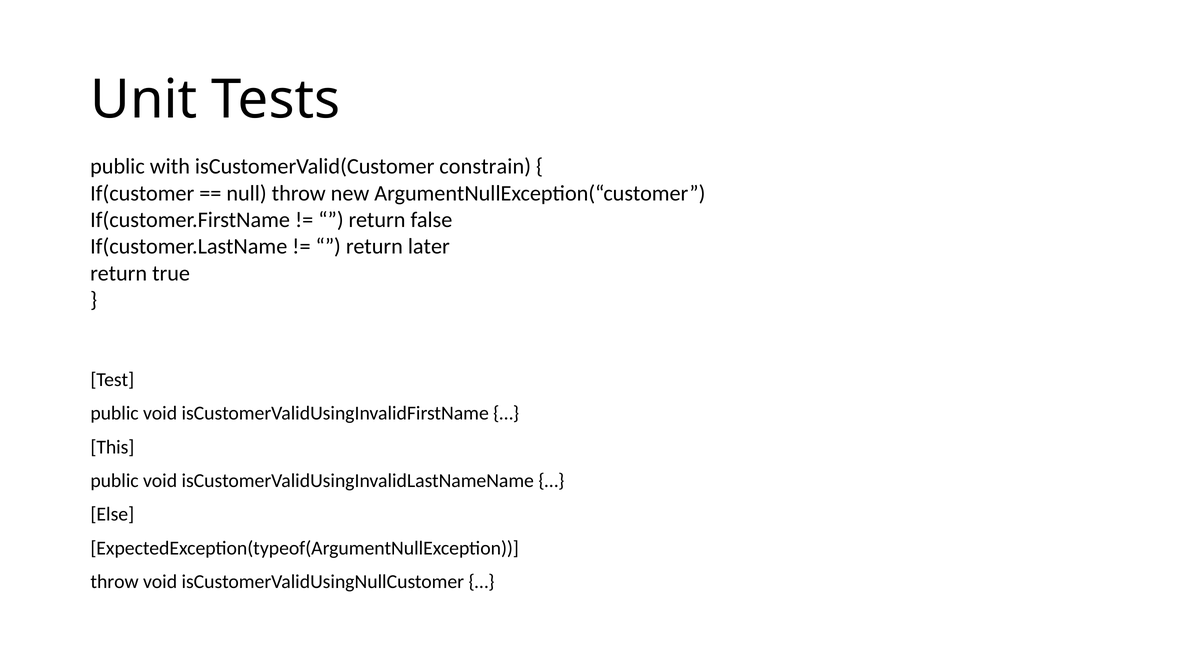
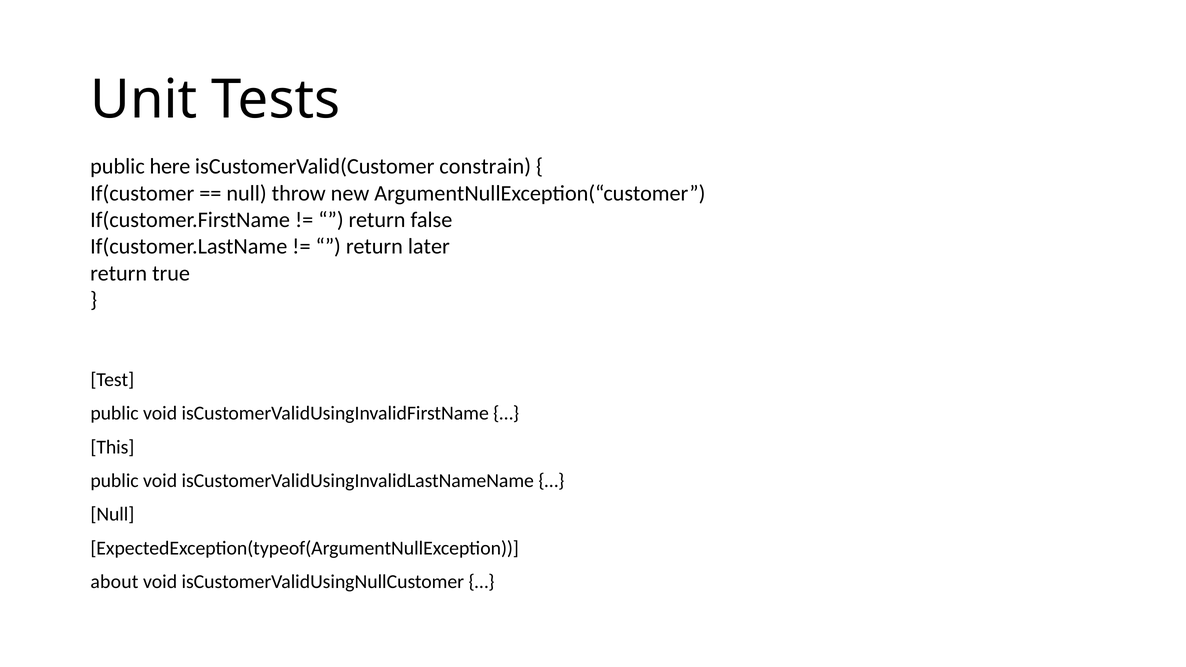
with: with -> here
Else at (112, 515): Else -> Null
throw at (115, 582): throw -> about
